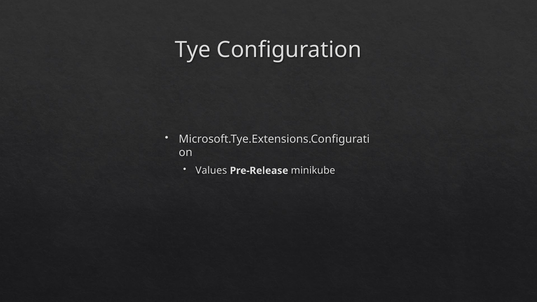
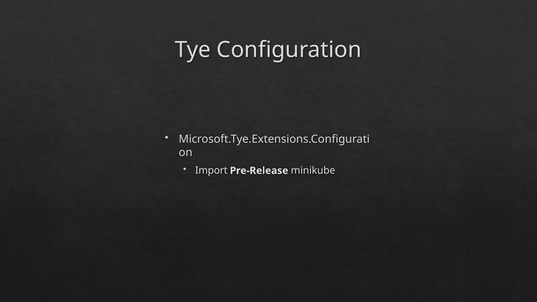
Values: Values -> Import
